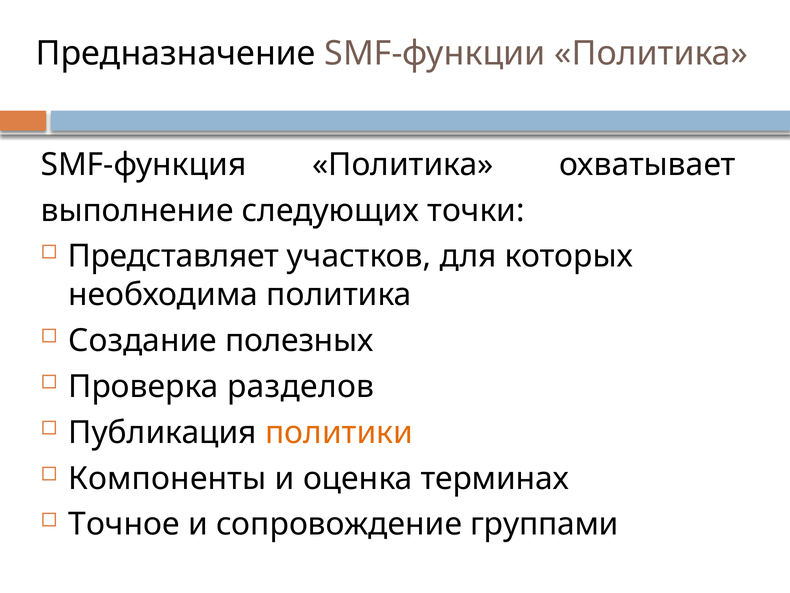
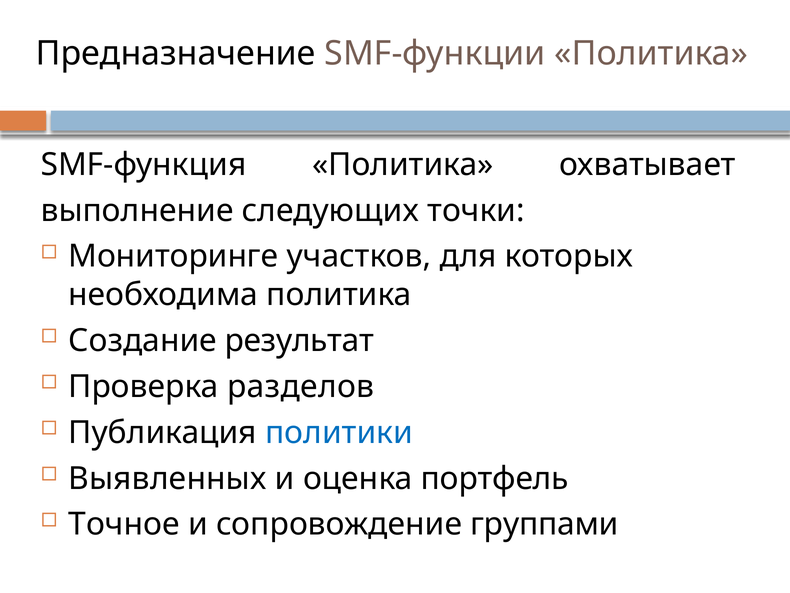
Представляет: Представляет -> Мониторинге
полезных: полезных -> результат
политики colour: orange -> blue
Компоненты: Компоненты -> Выявленных
терминах: терминах -> портфель
